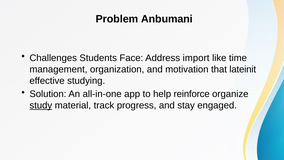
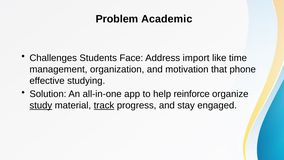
Anbumani: Anbumani -> Academic
lateinit: lateinit -> phone
track underline: none -> present
